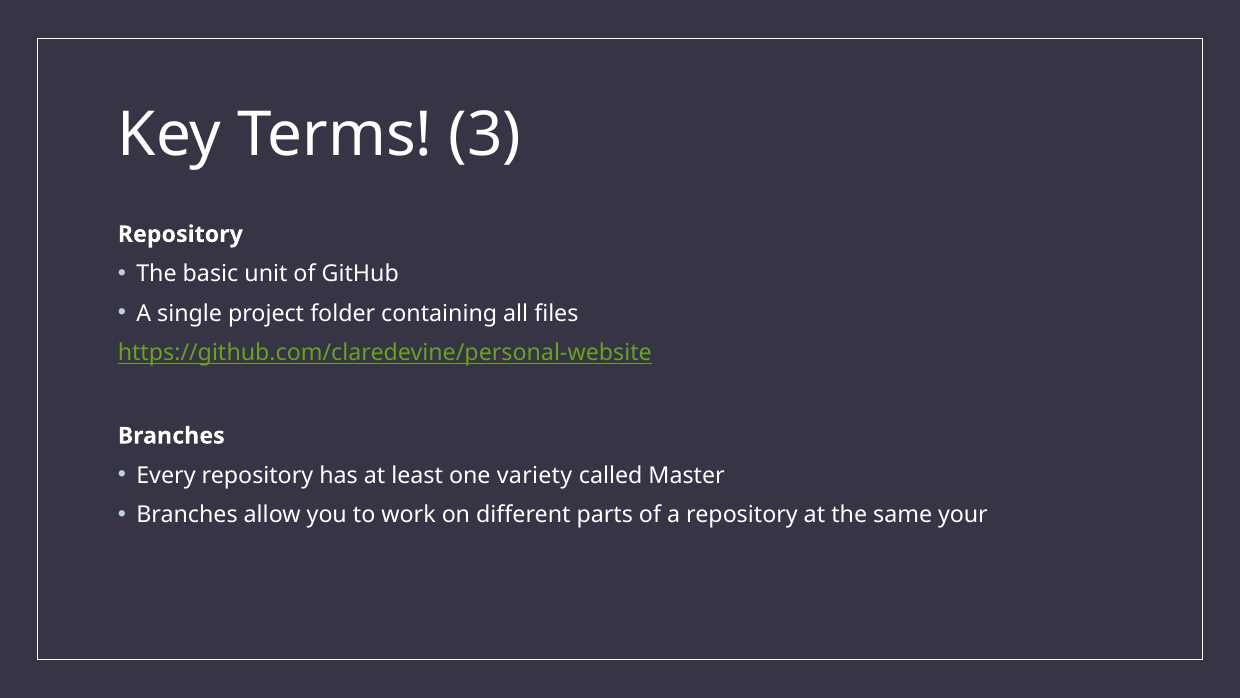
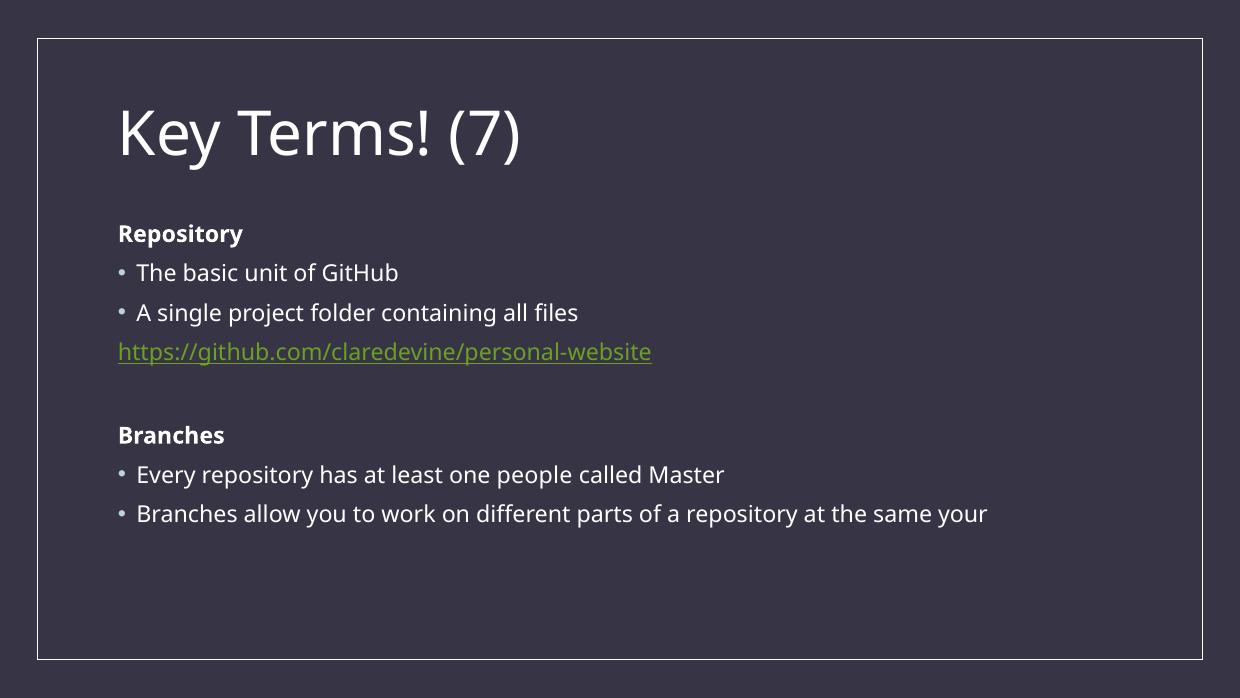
3: 3 -> 7
variety: variety -> people
